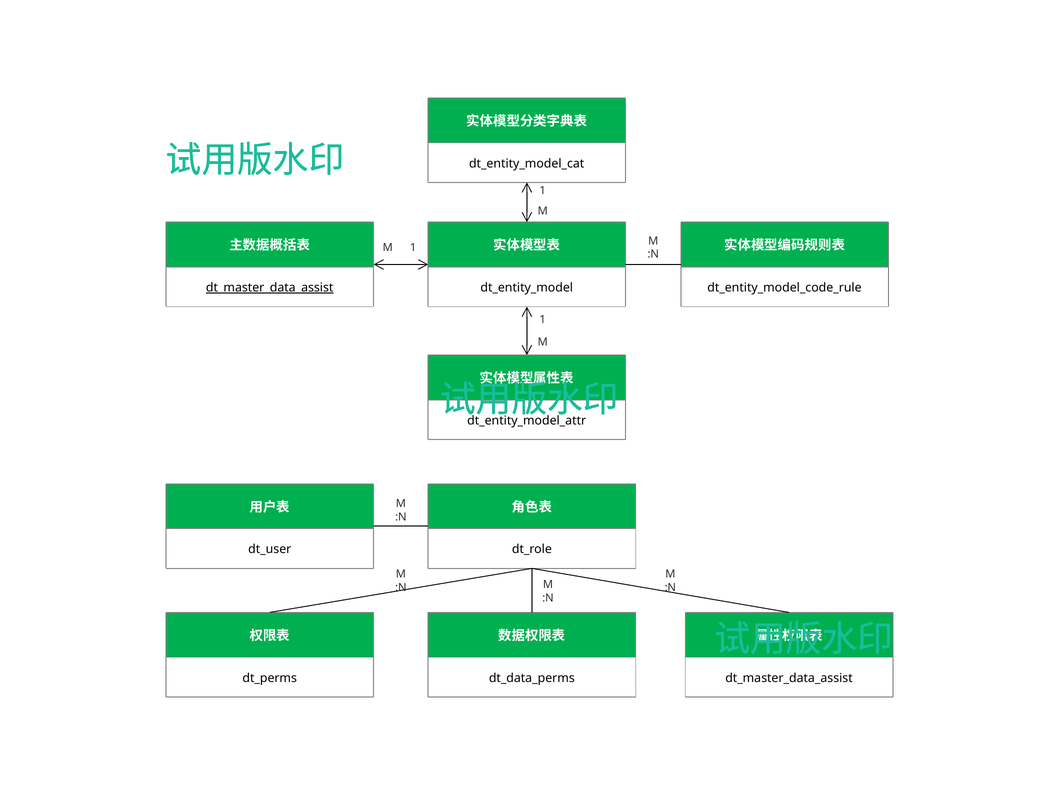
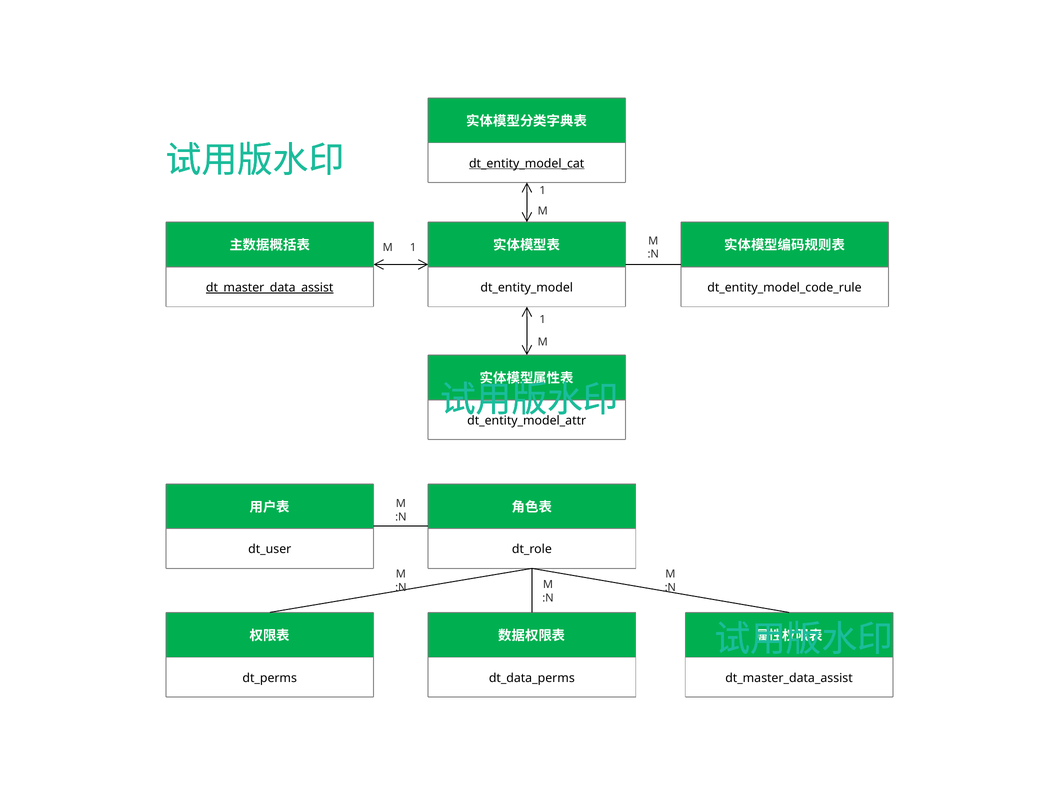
dt_entity_model_cat underline: none -> present
